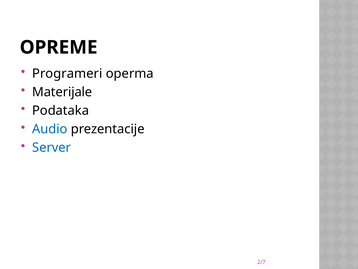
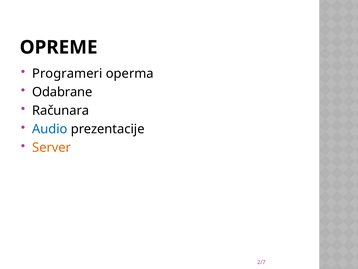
Materijale: Materijale -> Odabrane
Podataka: Podataka -> Računara
Server colour: blue -> orange
